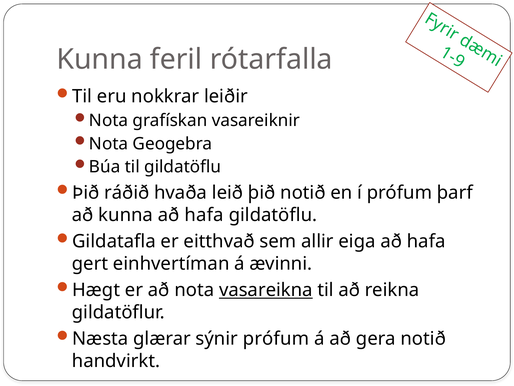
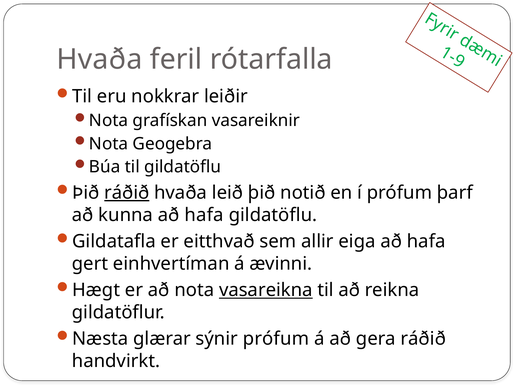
Kunna at (100, 59): Kunna -> Hvaða
ráðið at (127, 192) underline: none -> present
gera notið: notið -> ráðið
